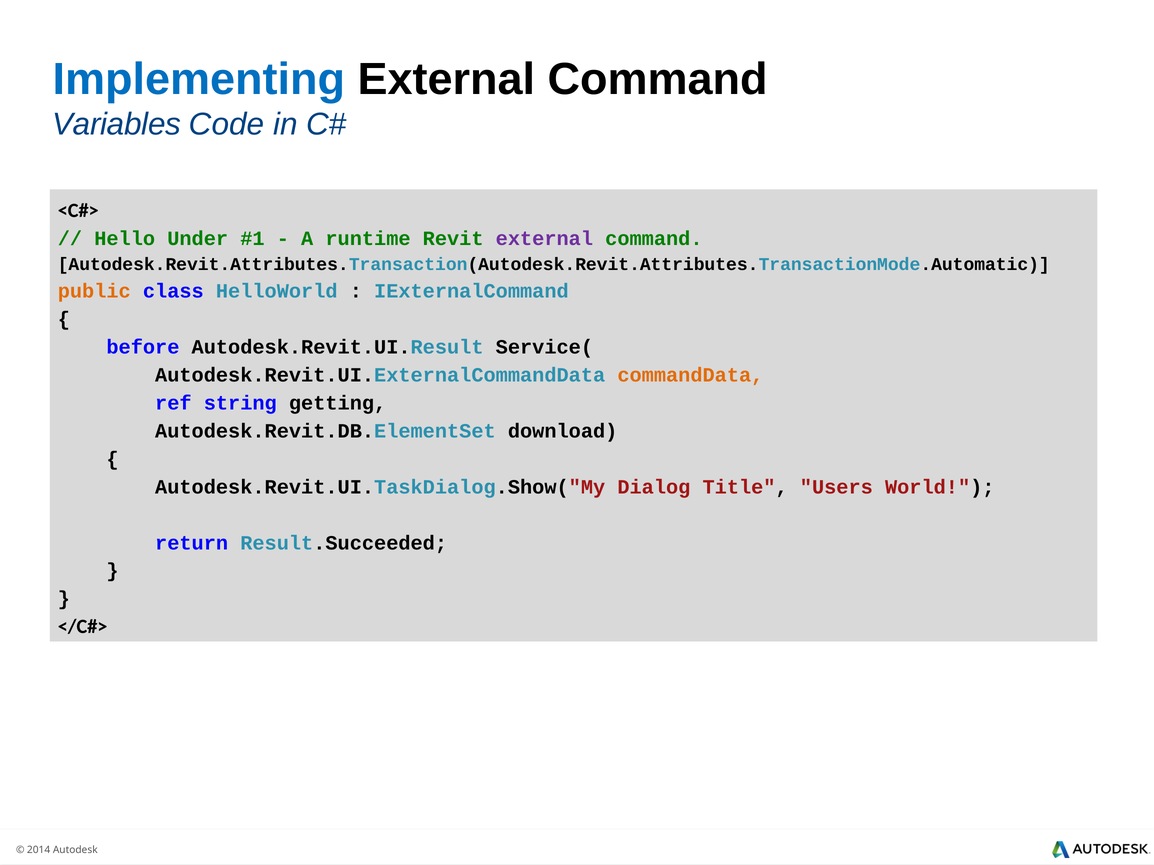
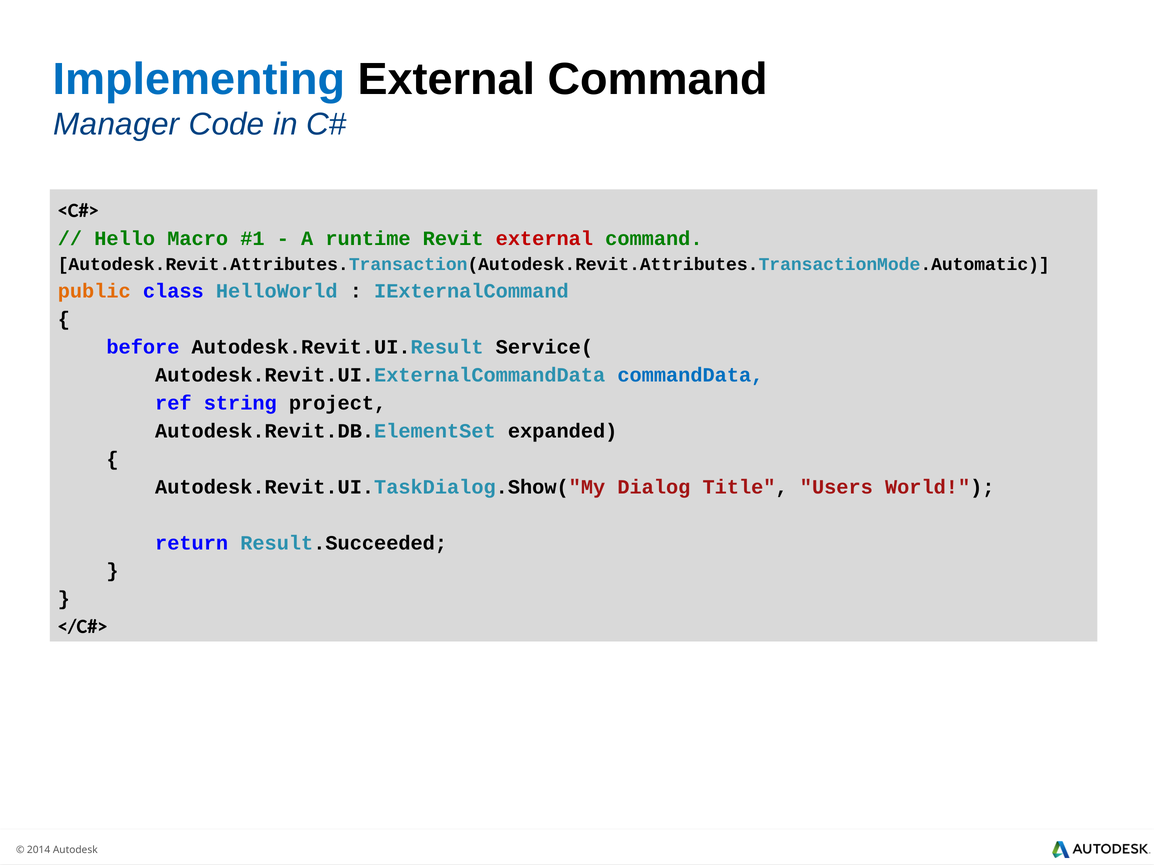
Variables: Variables -> Manager
Under: Under -> Macro
external at (544, 239) colour: purple -> red
commandData colour: orange -> blue
getting: getting -> project
download: download -> expanded
